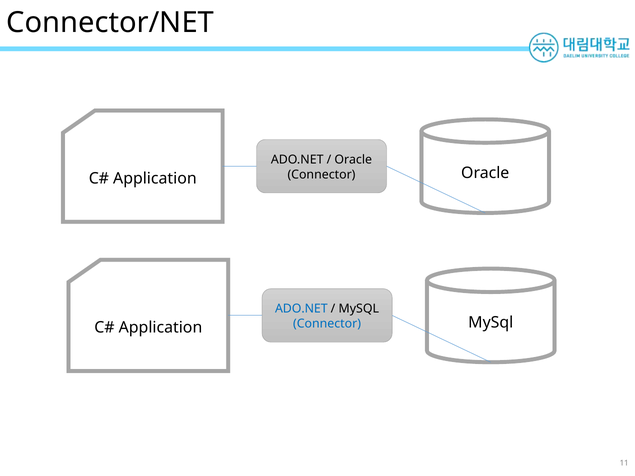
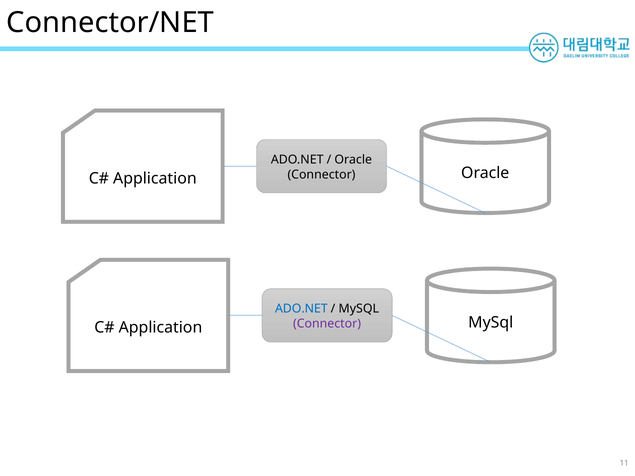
Connector at (327, 324) colour: blue -> purple
